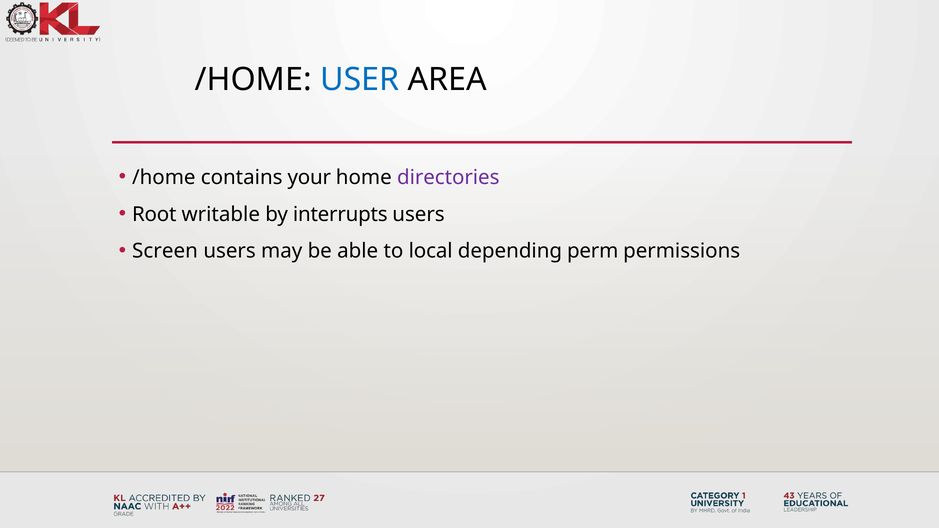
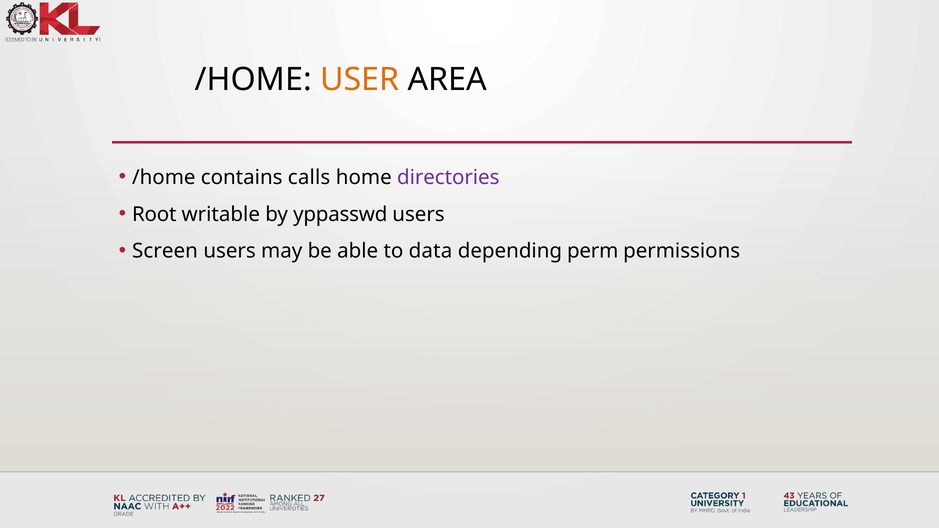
USER colour: blue -> orange
your: your -> calls
interrupts: interrupts -> yppasswd
local: local -> data
